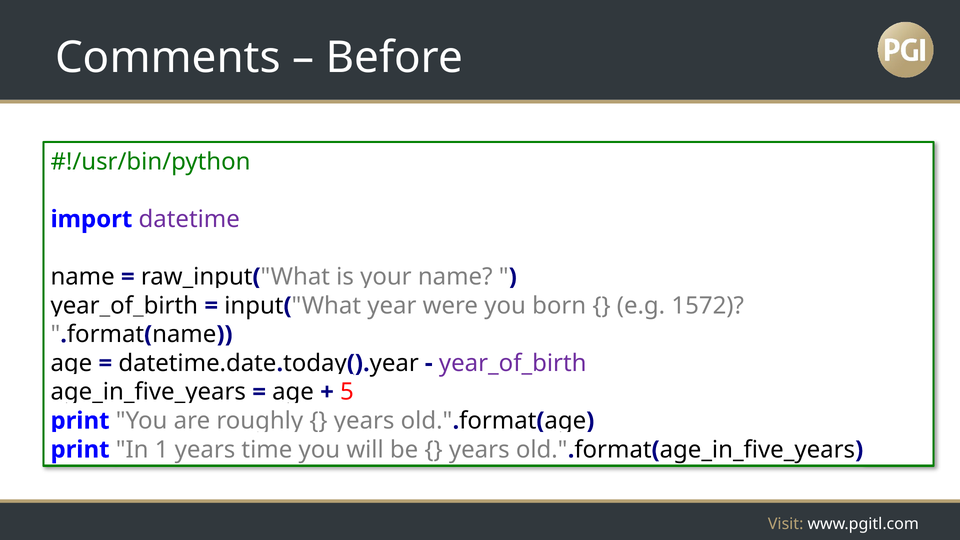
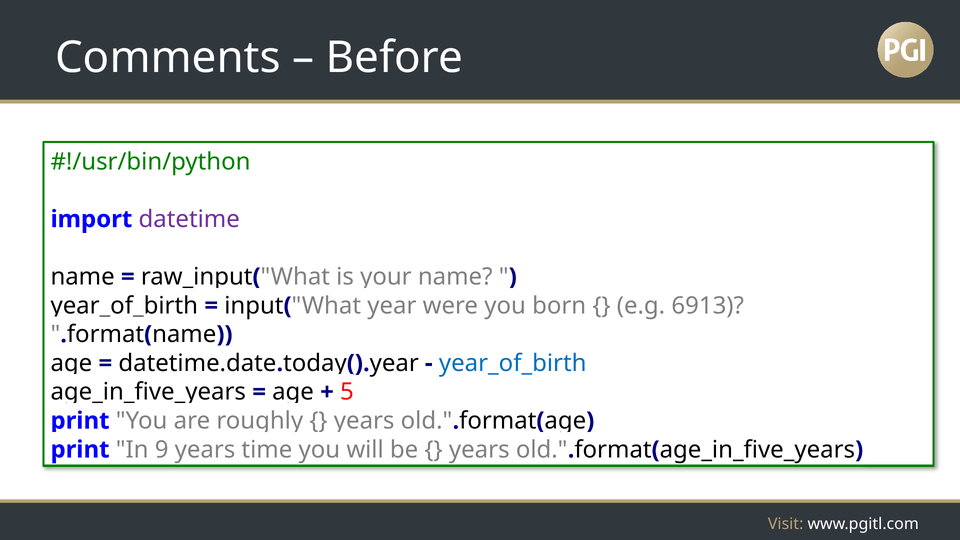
1572: 1572 -> 6913
year_of_birth at (513, 363) colour: purple -> blue
1: 1 -> 9
